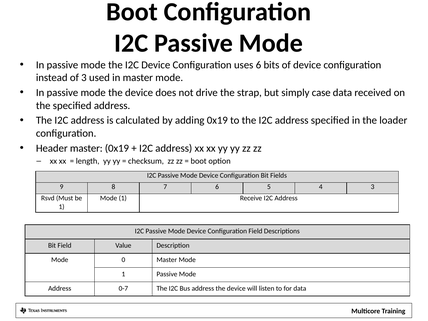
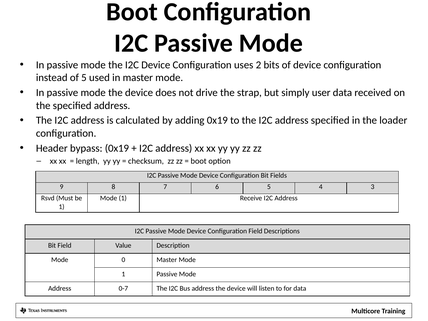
uses 6: 6 -> 2
of 3: 3 -> 5
case: case -> user
Header master: master -> bypass
